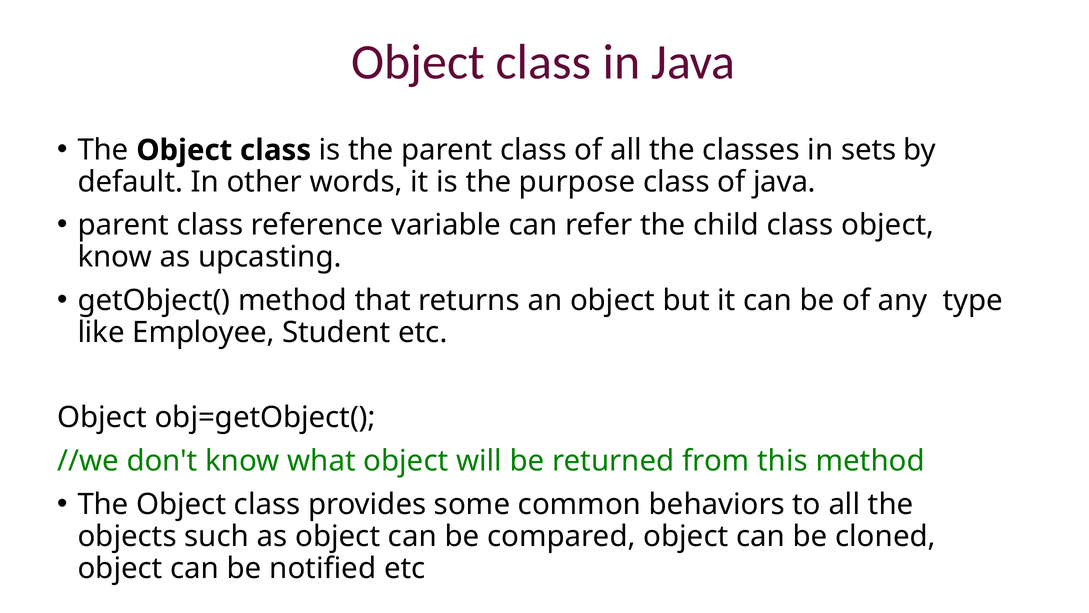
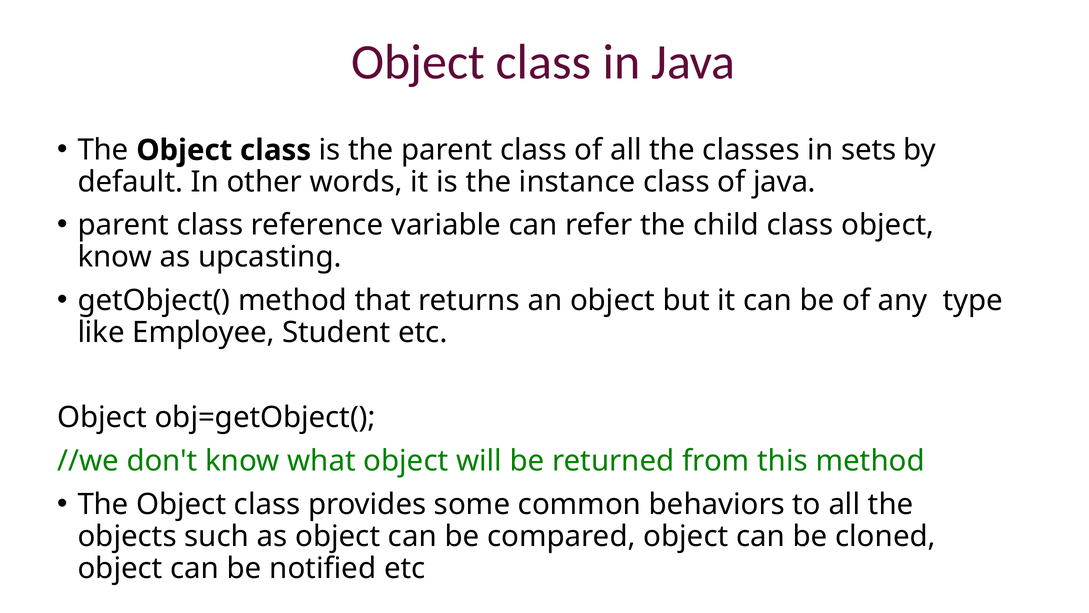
purpose: purpose -> instance
